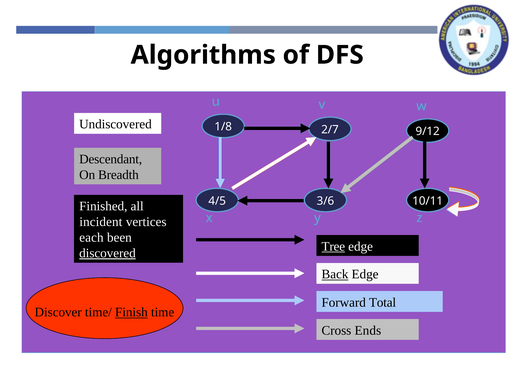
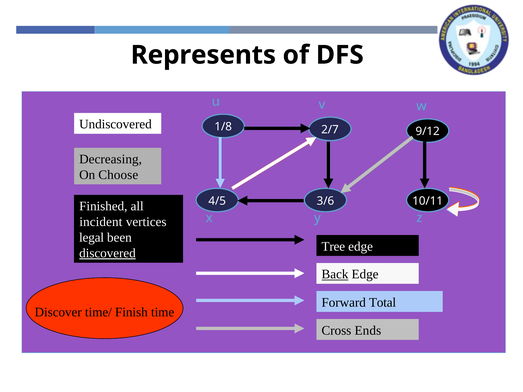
Algorithms: Algorithms -> Represents
Descendant: Descendant -> Decreasing
Breadth: Breadth -> Choose
each: each -> legal
Tree underline: present -> none
Finish underline: present -> none
